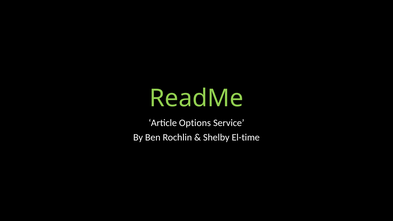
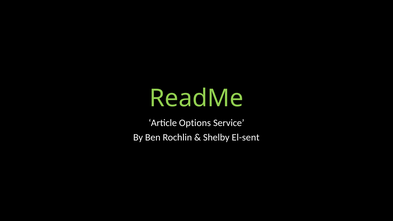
El-time: El-time -> El-sent
